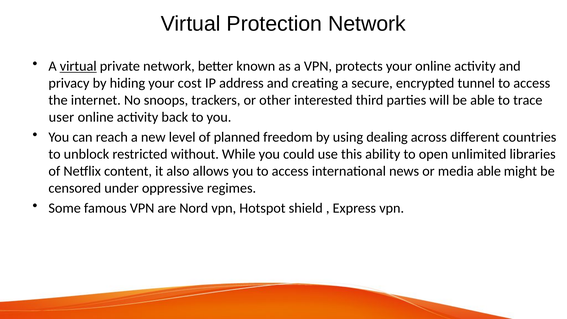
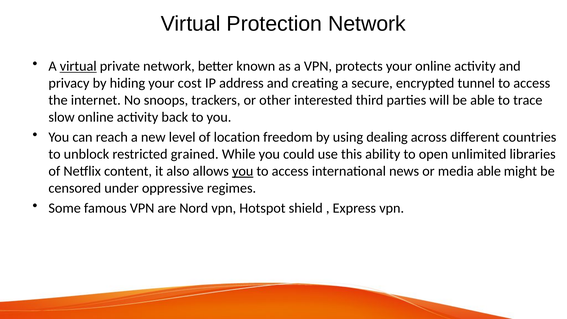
user: user -> slow
planned: planned -> location
without: without -> grained
you at (243, 171) underline: none -> present
